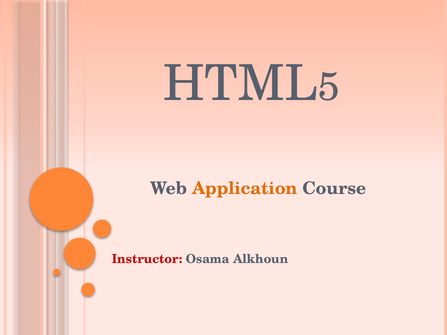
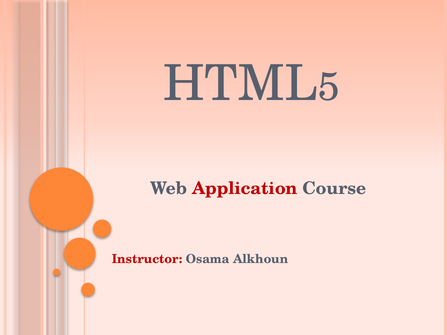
Application colour: orange -> red
